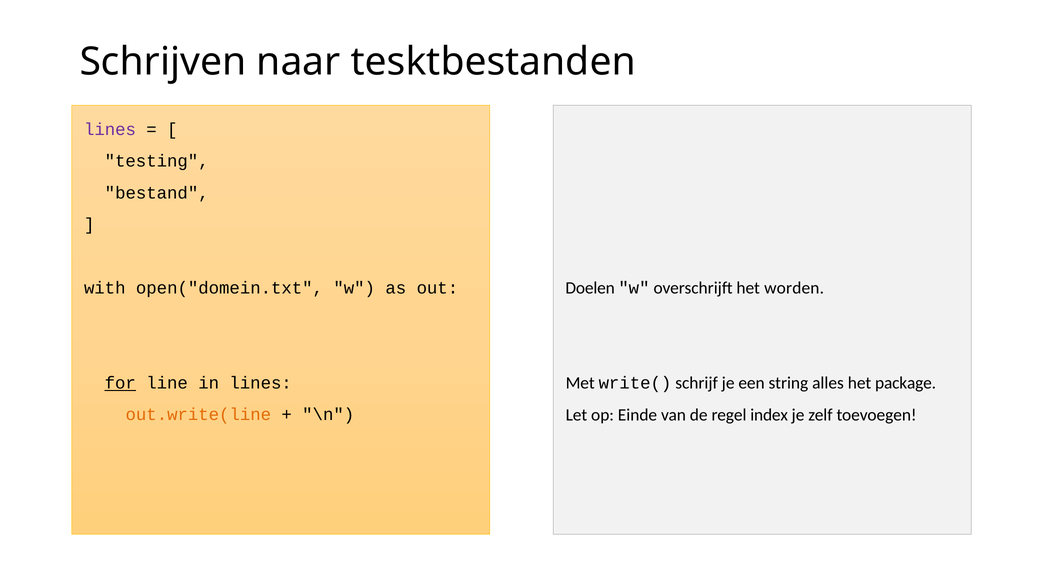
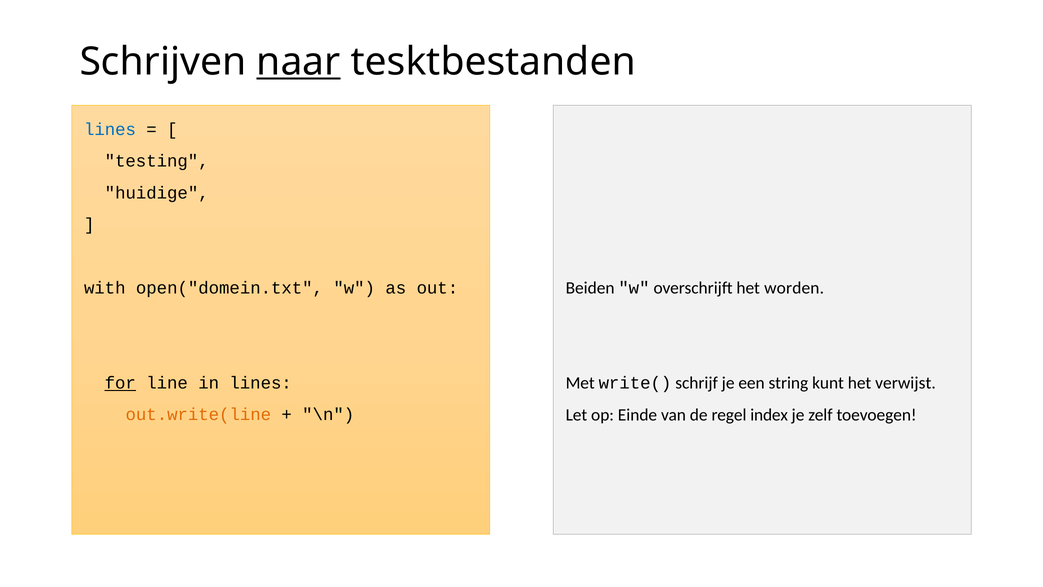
naar underline: none -> present
lines at (110, 129) colour: purple -> blue
bestand: bestand -> huidige
Doelen: Doelen -> Beiden
alles: alles -> kunt
package: package -> verwijst
